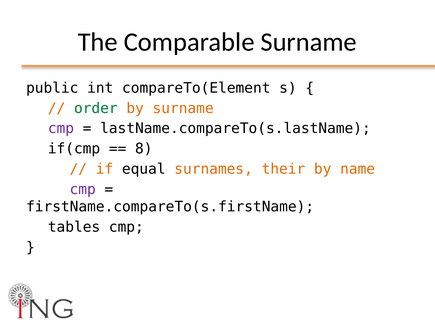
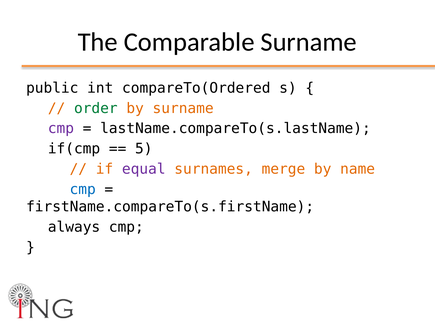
compareTo(Element: compareTo(Element -> compareTo(Ordered
8: 8 -> 5
equal colour: black -> purple
their: their -> merge
cmp at (83, 189) colour: purple -> blue
tables: tables -> always
